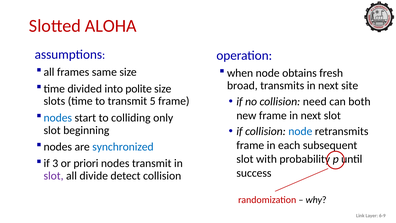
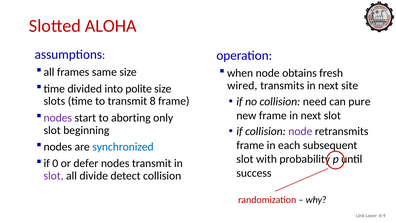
broad: broad -> wired
both: both -> pure
5: 5 -> 8
nodes at (58, 118) colour: blue -> purple
colliding: colliding -> aborting
node at (300, 131) colour: blue -> purple
3: 3 -> 0
priori: priori -> defer
